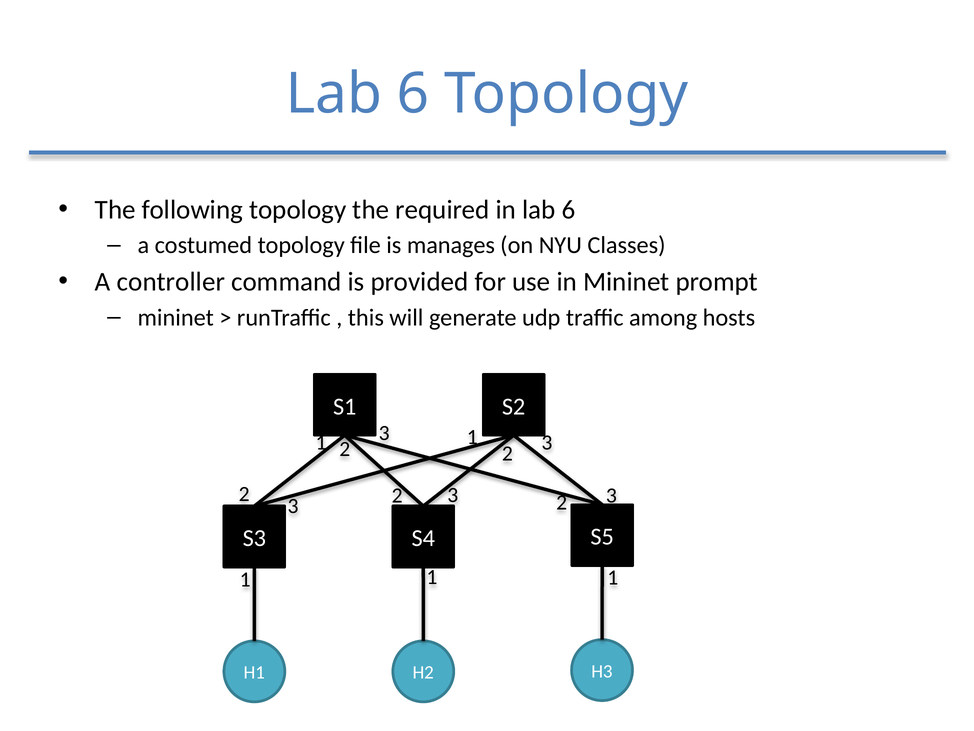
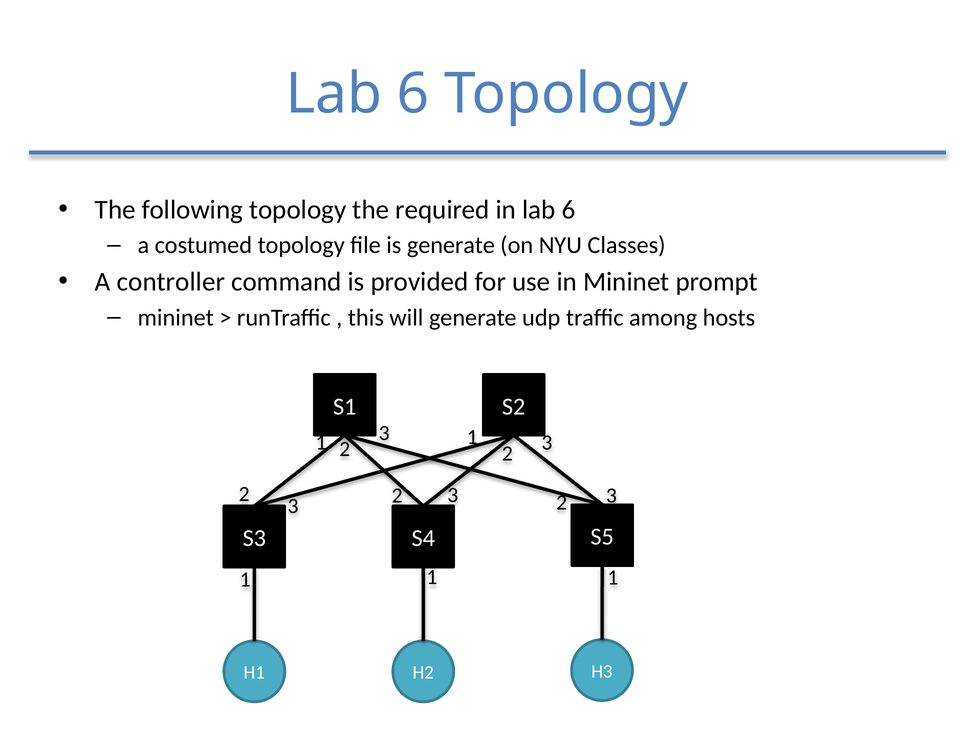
is manages: manages -> generate
